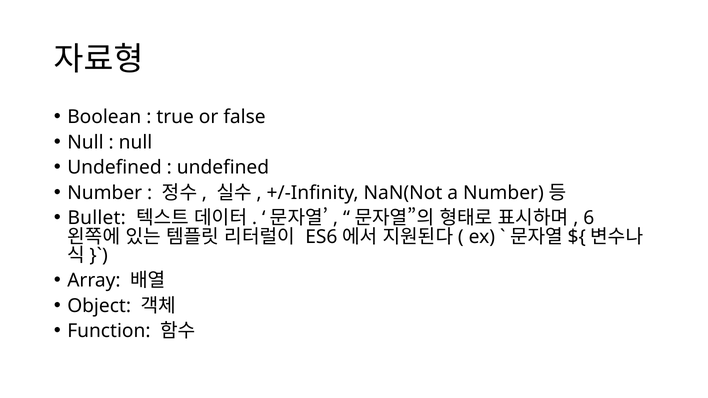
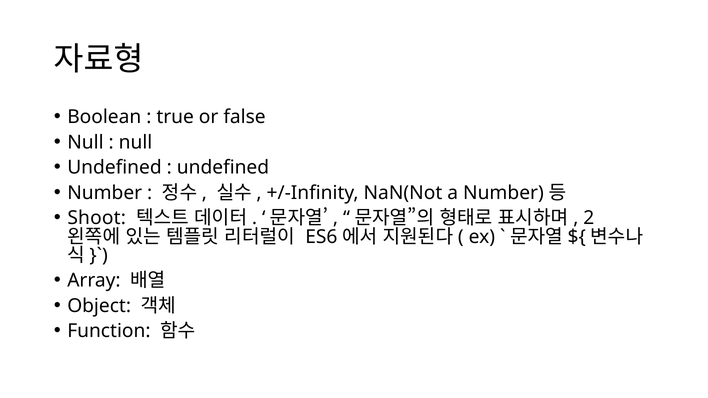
Bullet: Bullet -> Shoot
6: 6 -> 2
